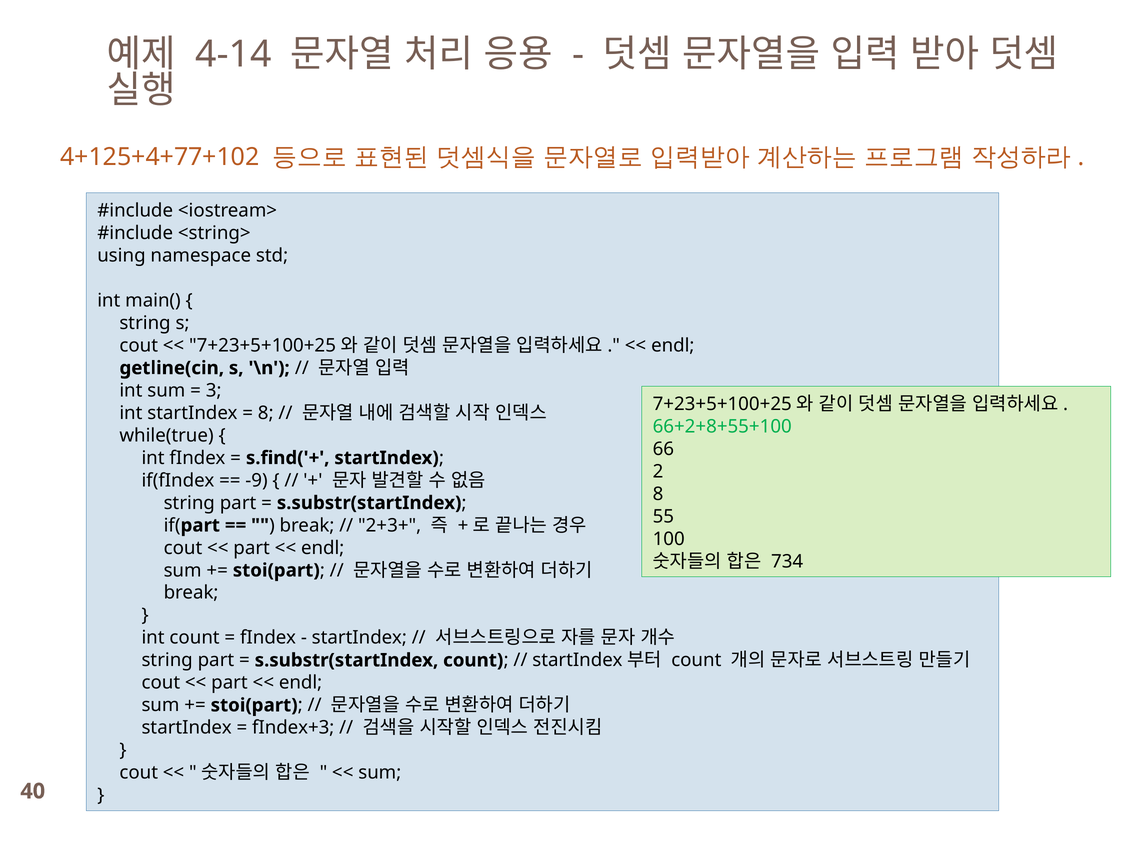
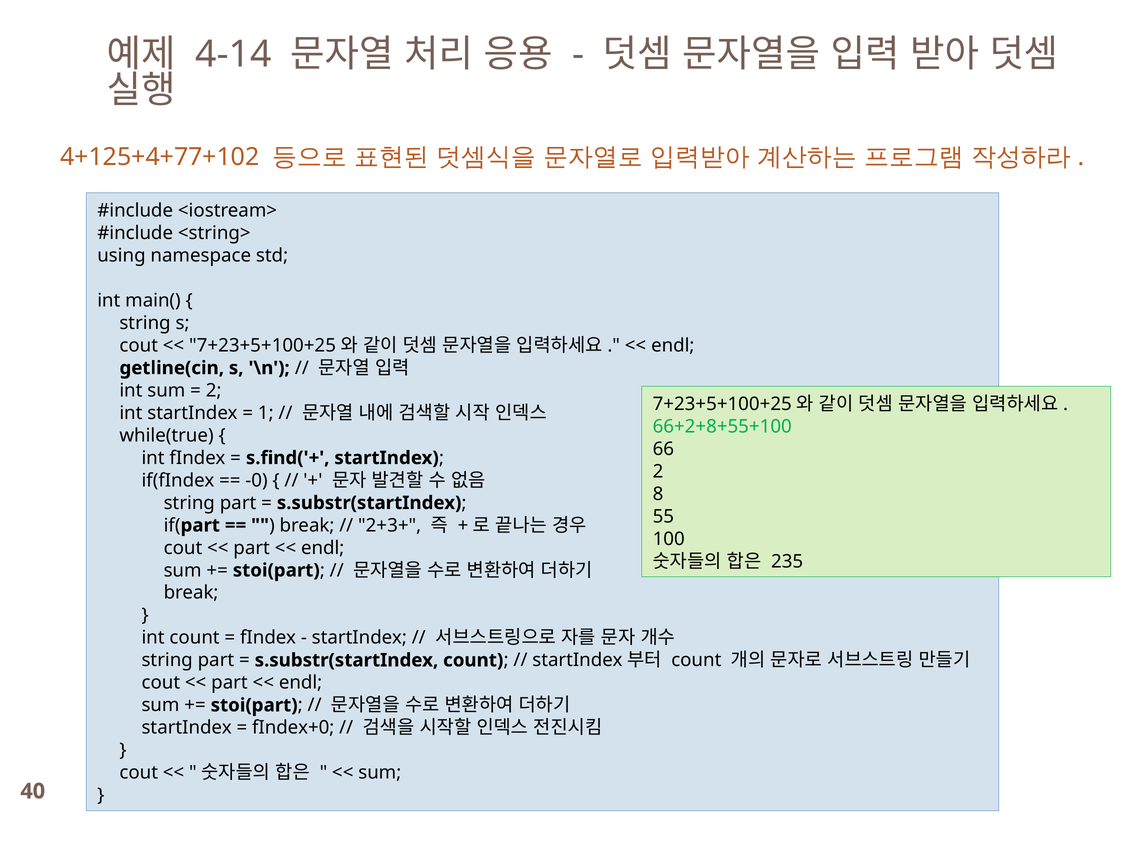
3 at (214, 390): 3 -> 2
8 at (266, 413): 8 -> 1
-9: -9 -> -0
734: 734 -> 235
fIndex+3: fIndex+3 -> fIndex+0
